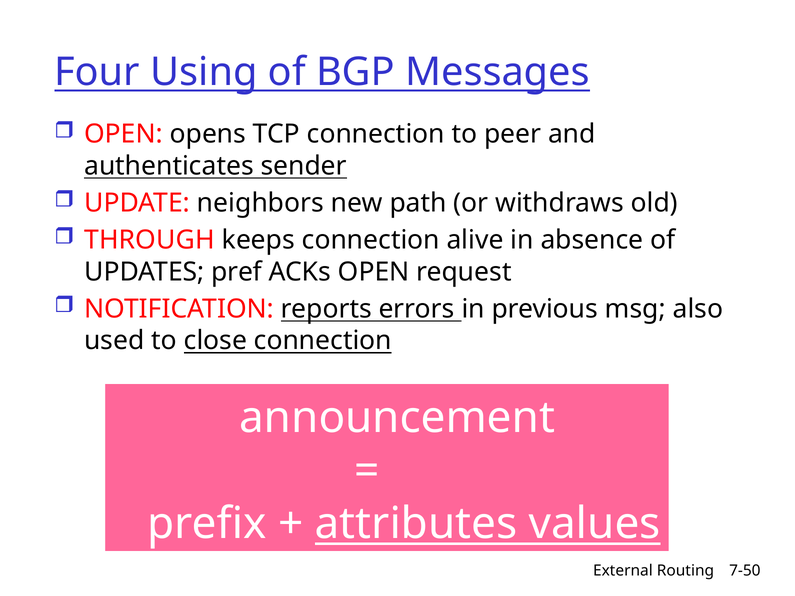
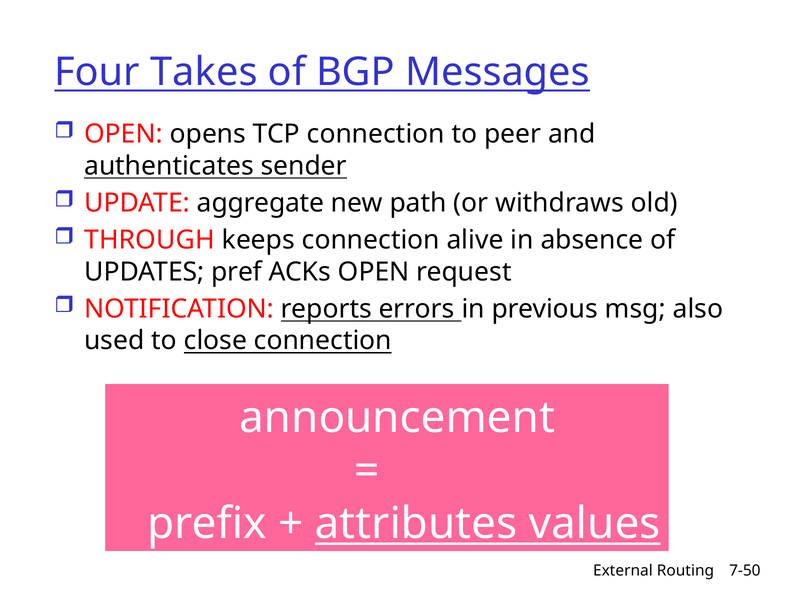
Using: Using -> Takes
neighbors: neighbors -> aggregate
